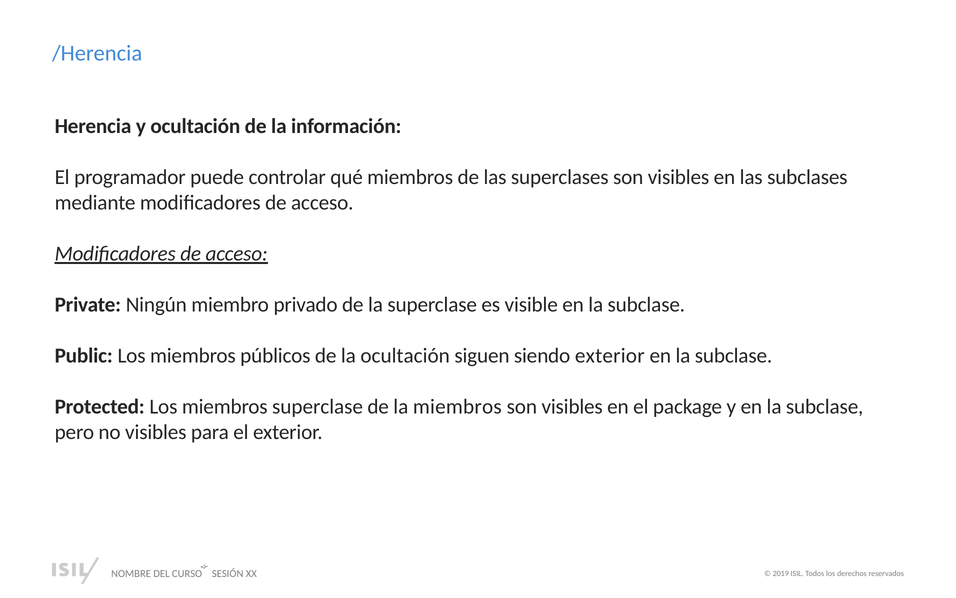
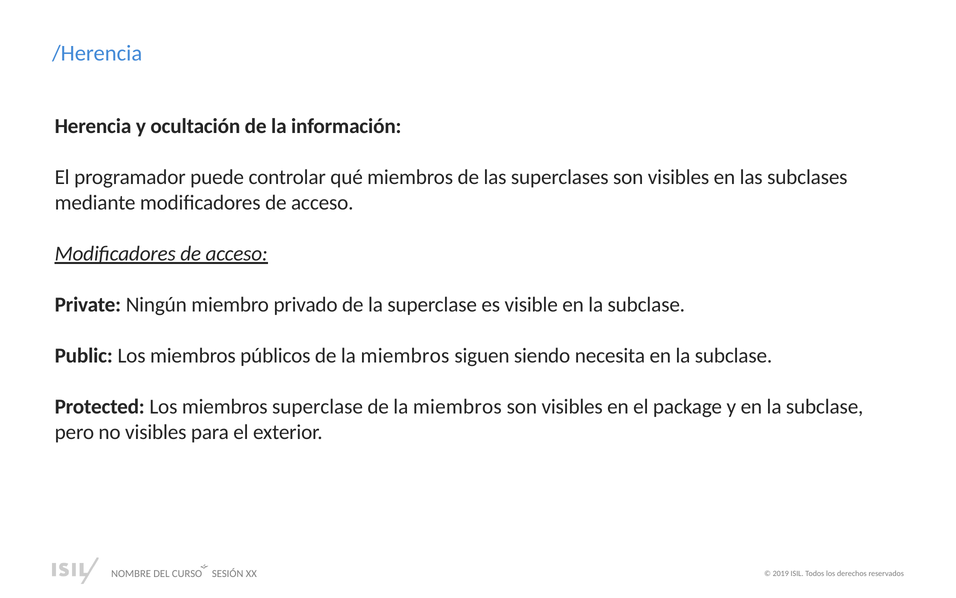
públicos de la ocultación: ocultación -> miembros
siendo exterior: exterior -> necesita
